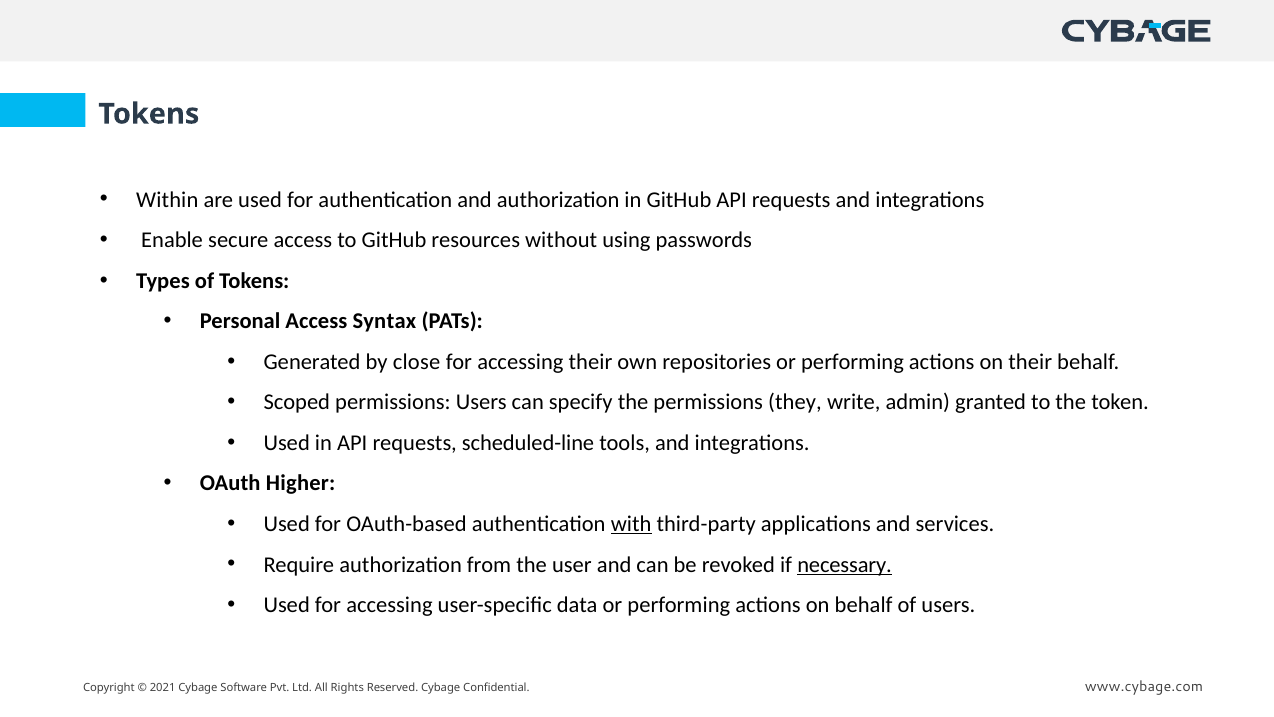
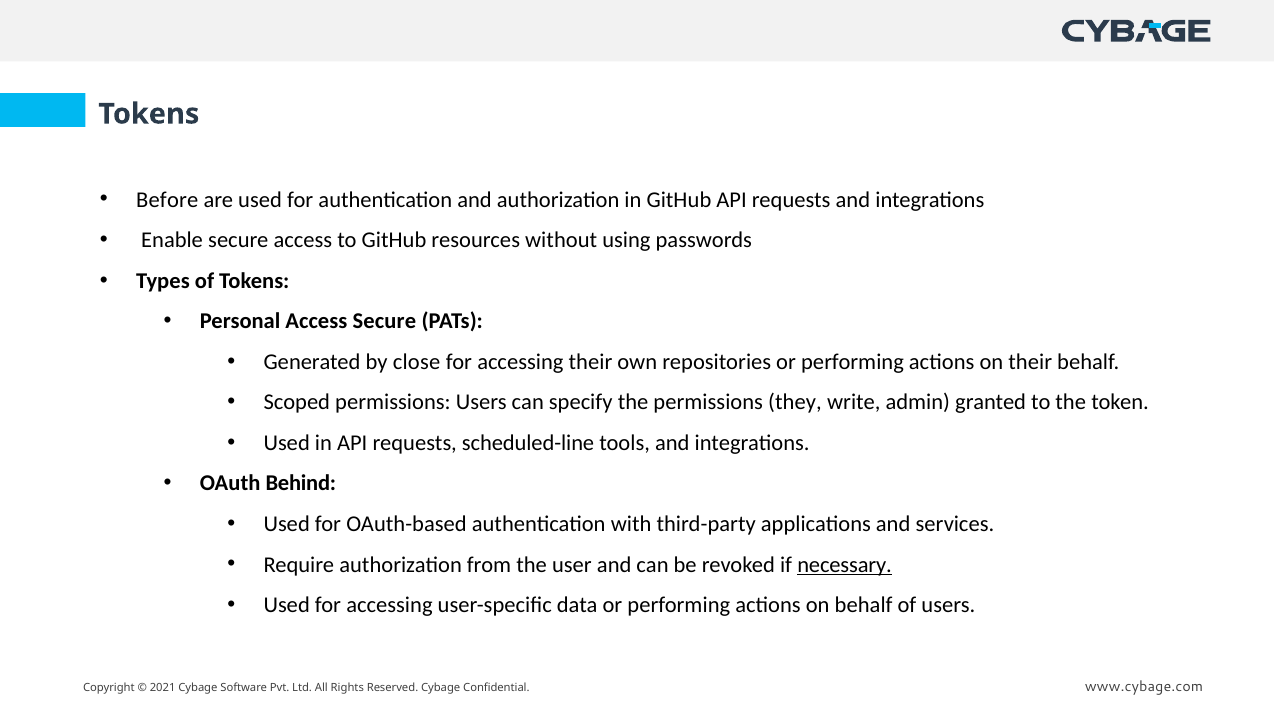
Within: Within -> Before
Access Syntax: Syntax -> Secure
Higher: Higher -> Behind
with underline: present -> none
